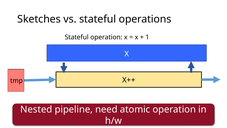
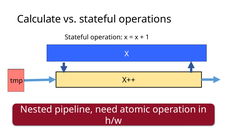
Sketches: Sketches -> Calculate
